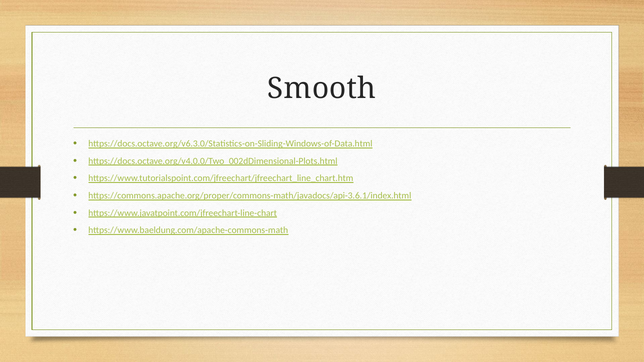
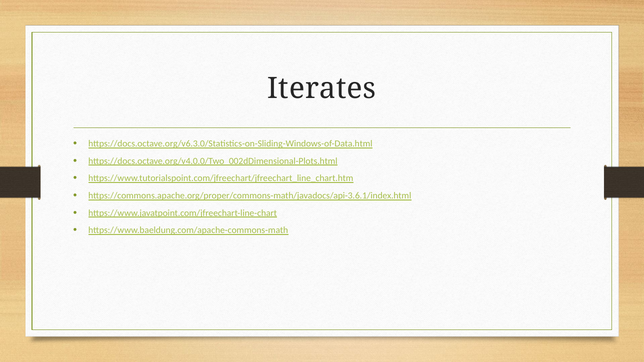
Smooth: Smooth -> Iterates
